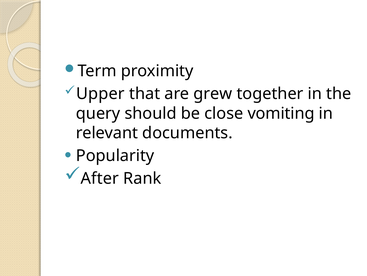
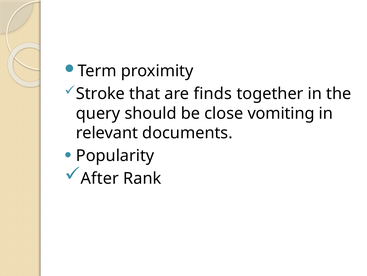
Upper: Upper -> Stroke
grew: grew -> finds
